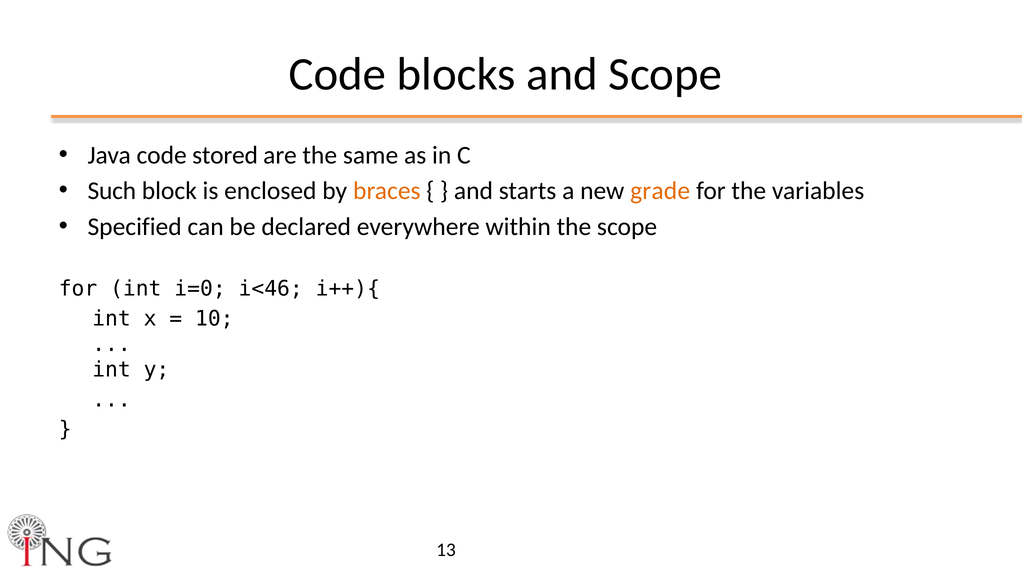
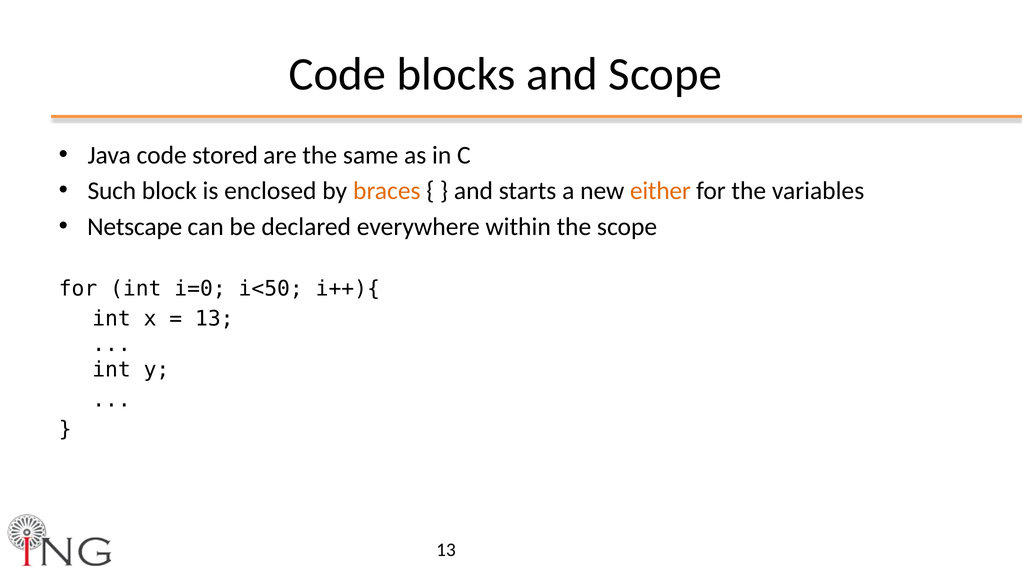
grade: grade -> either
Specified: Specified -> Netscape
i<46: i<46 -> i<50
10 at (214, 318): 10 -> 13
